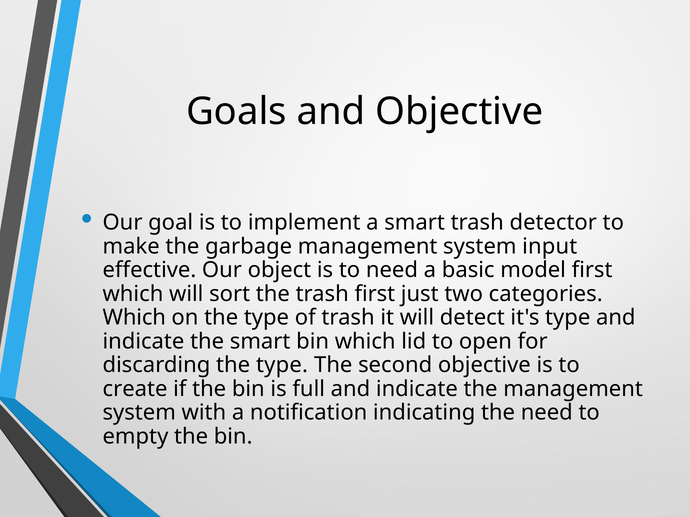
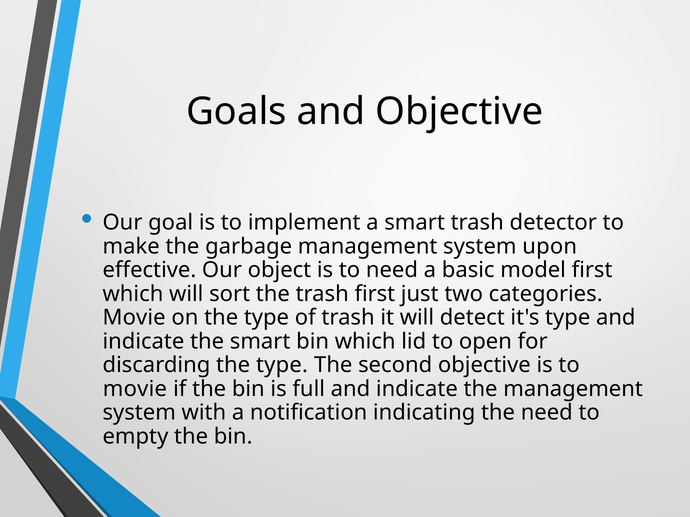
input: input -> upon
Which at (134, 318): Which -> Movie
create at (135, 389): create -> movie
